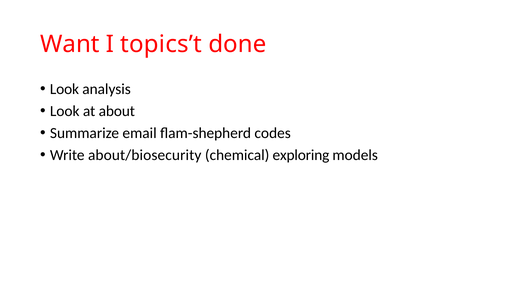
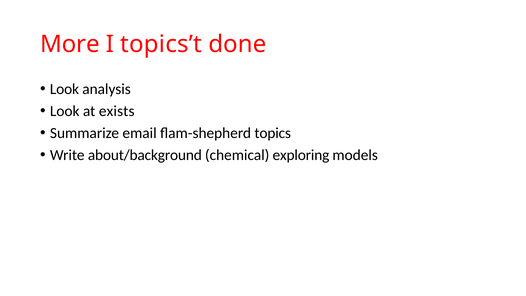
Want: Want -> More
about: about -> exists
codes: codes -> topics
about/biosecurity: about/biosecurity -> about/background
